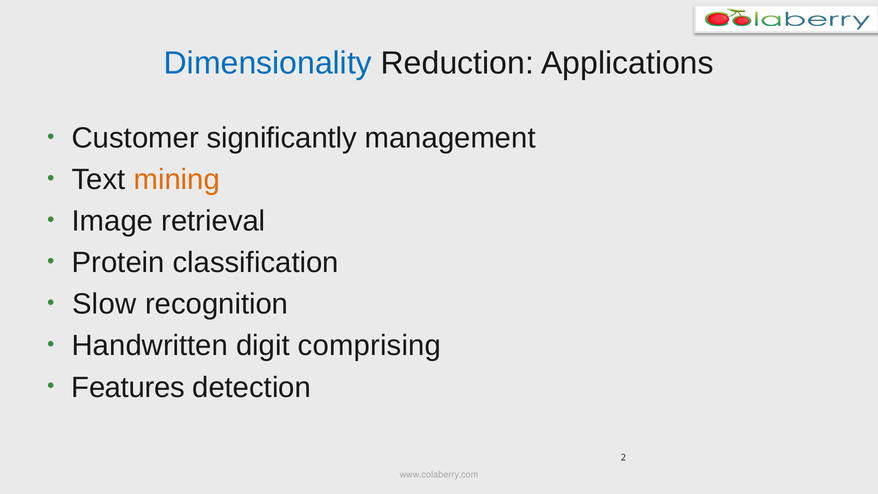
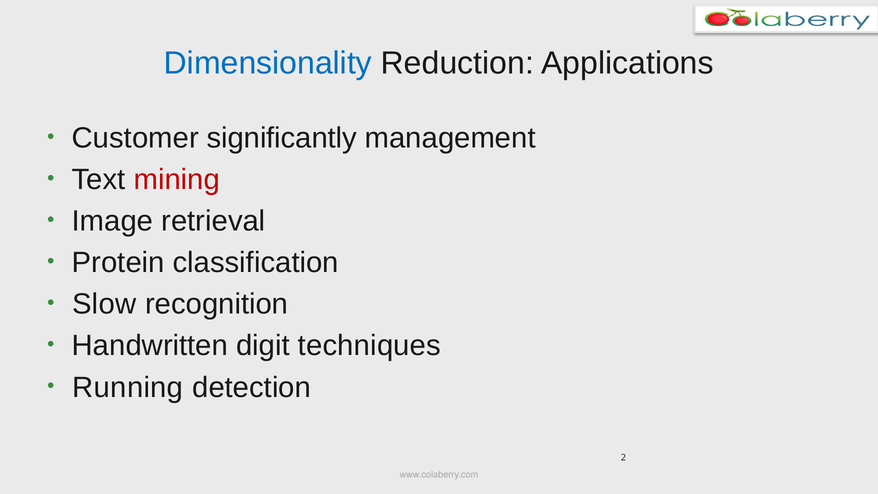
mining colour: orange -> red
comprising: comprising -> techniques
Features: Features -> Running
